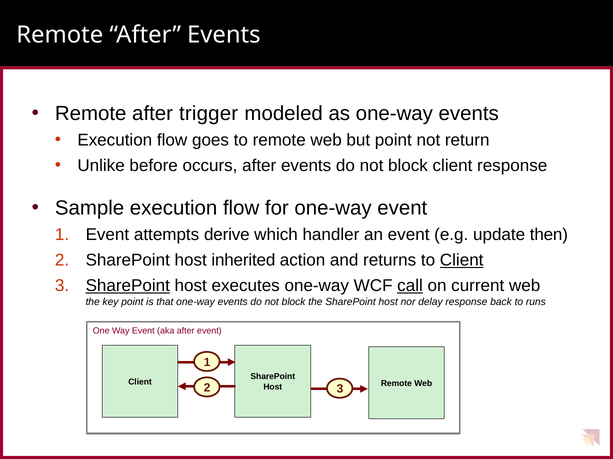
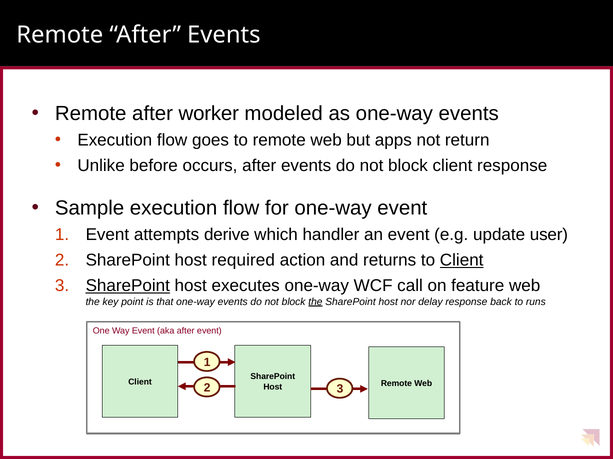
trigger: trigger -> worker
but point: point -> apps
then: then -> user
inherited: inherited -> required
call underline: present -> none
current: current -> feature
the at (315, 302) underline: none -> present
